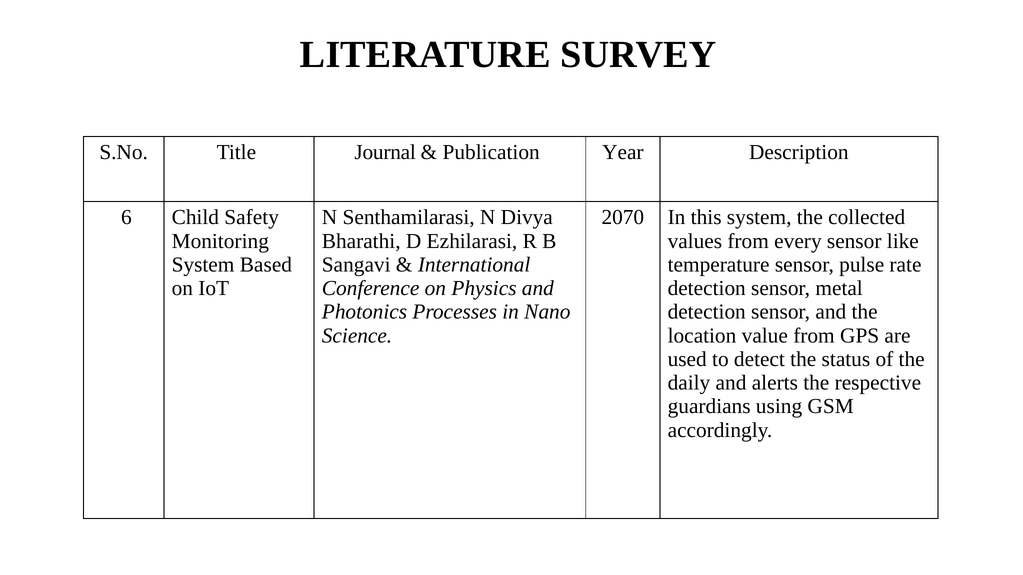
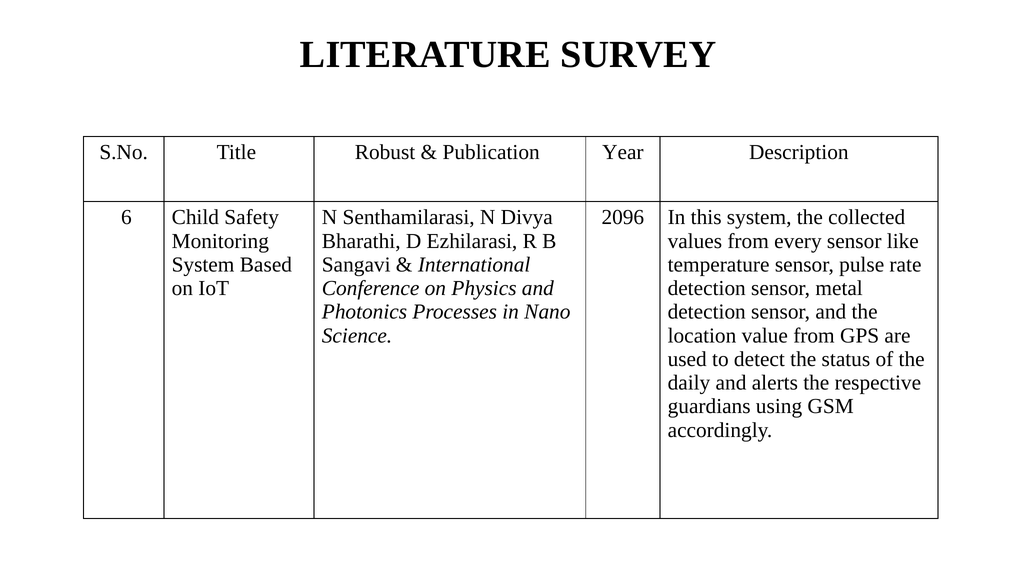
Journal: Journal -> Robust
2070: 2070 -> 2096
